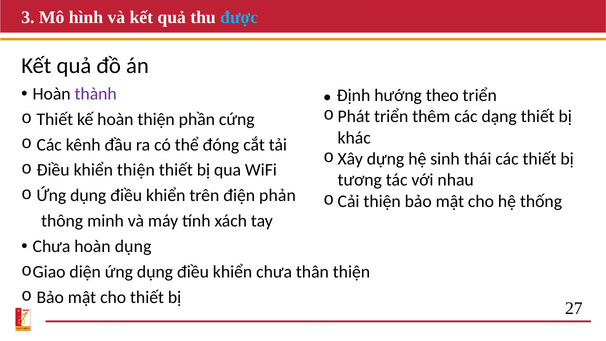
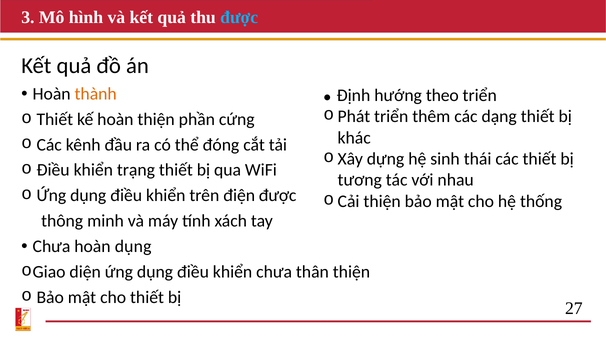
thành colour: purple -> orange
khiển thiện: thiện -> trạng
điện phản: phản -> được
